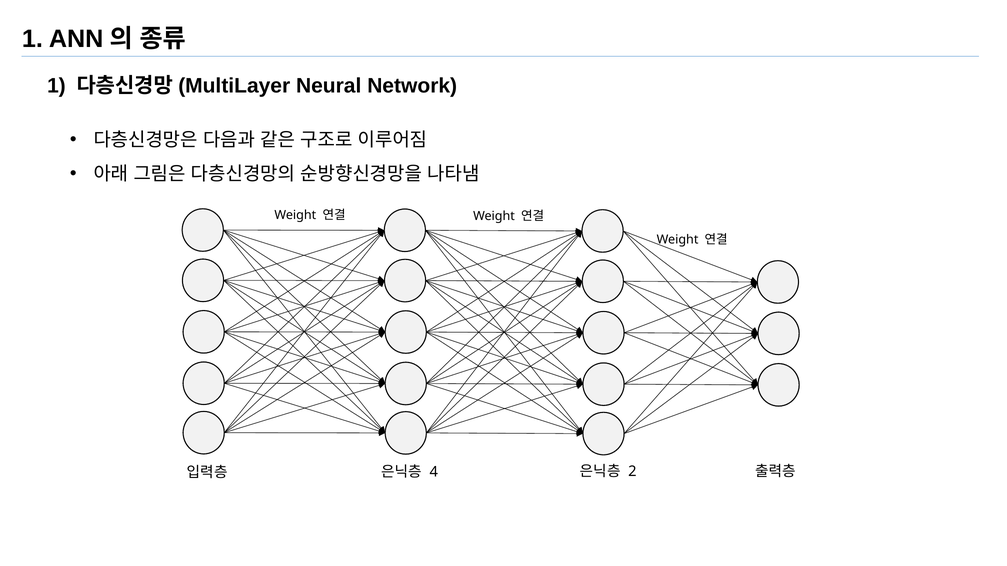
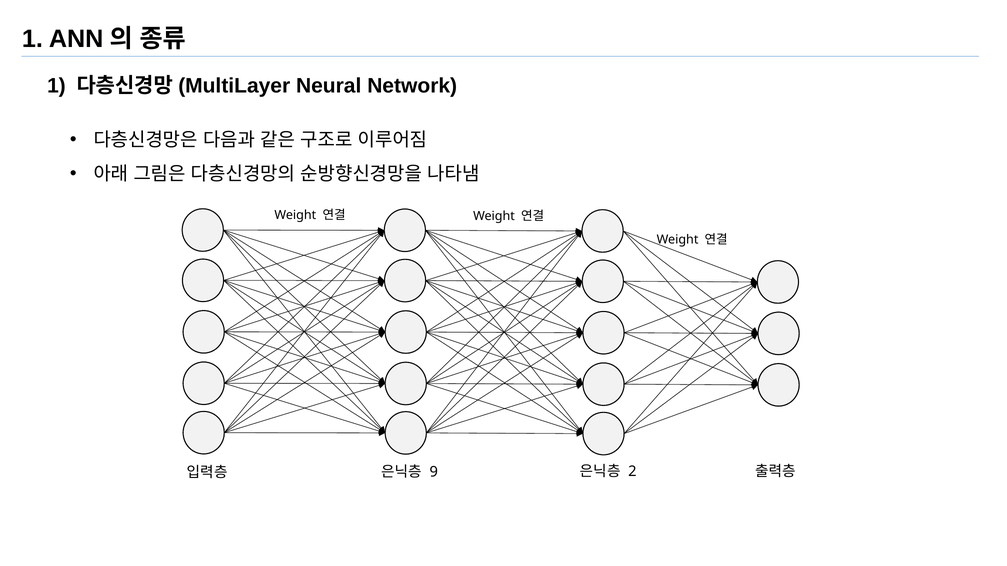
4: 4 -> 9
